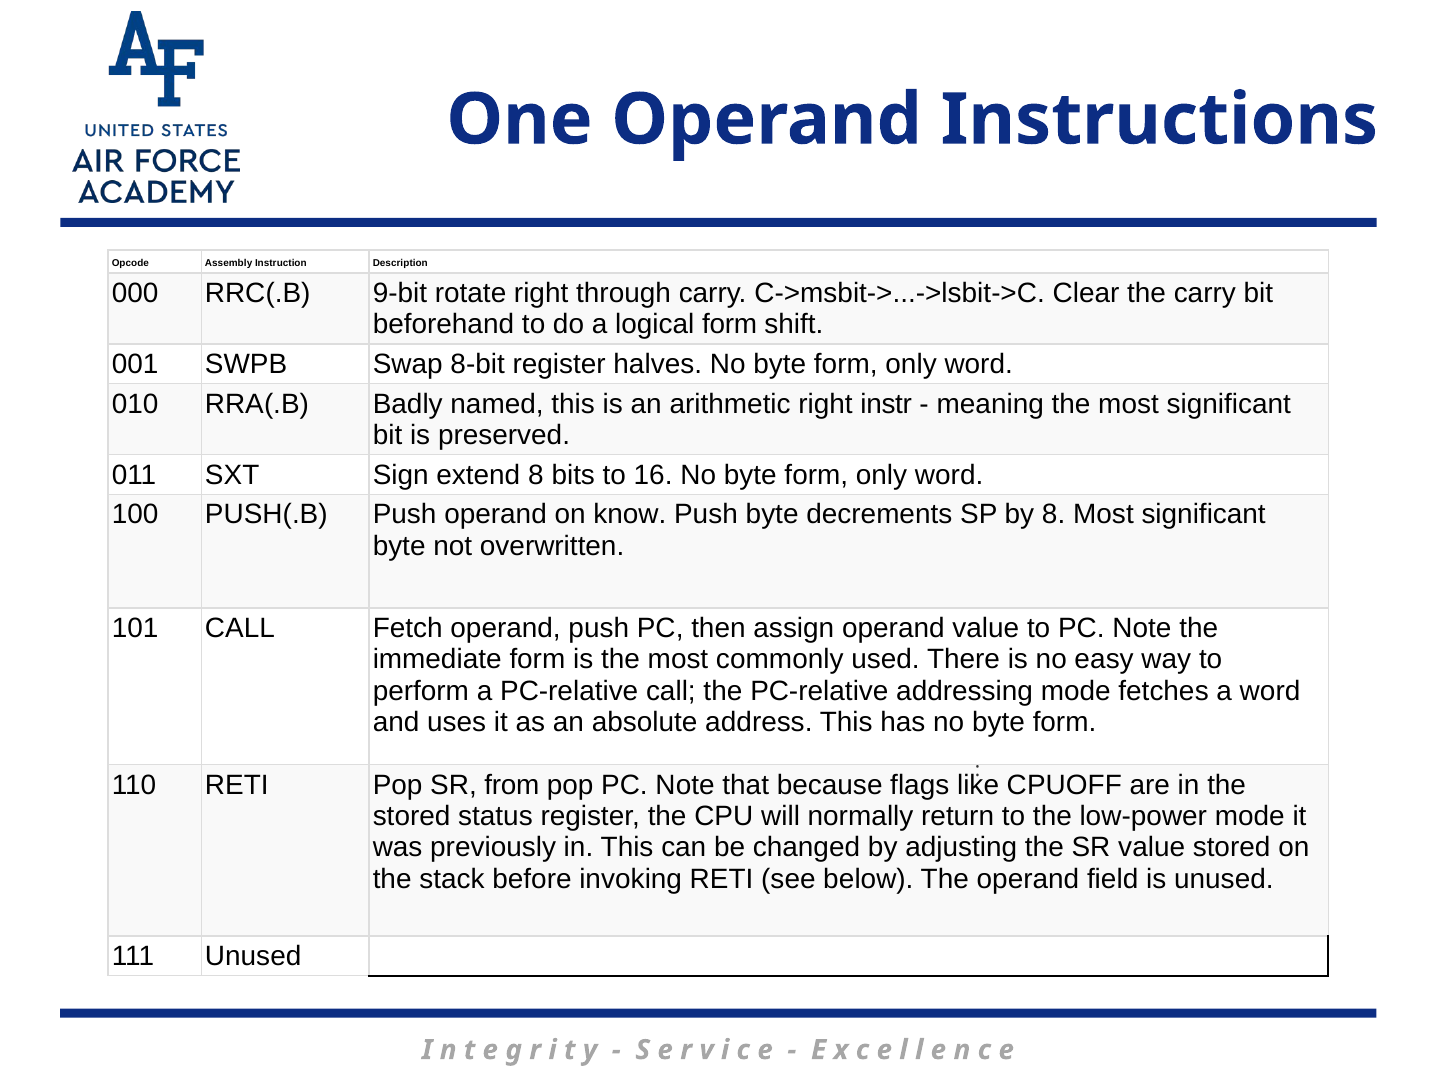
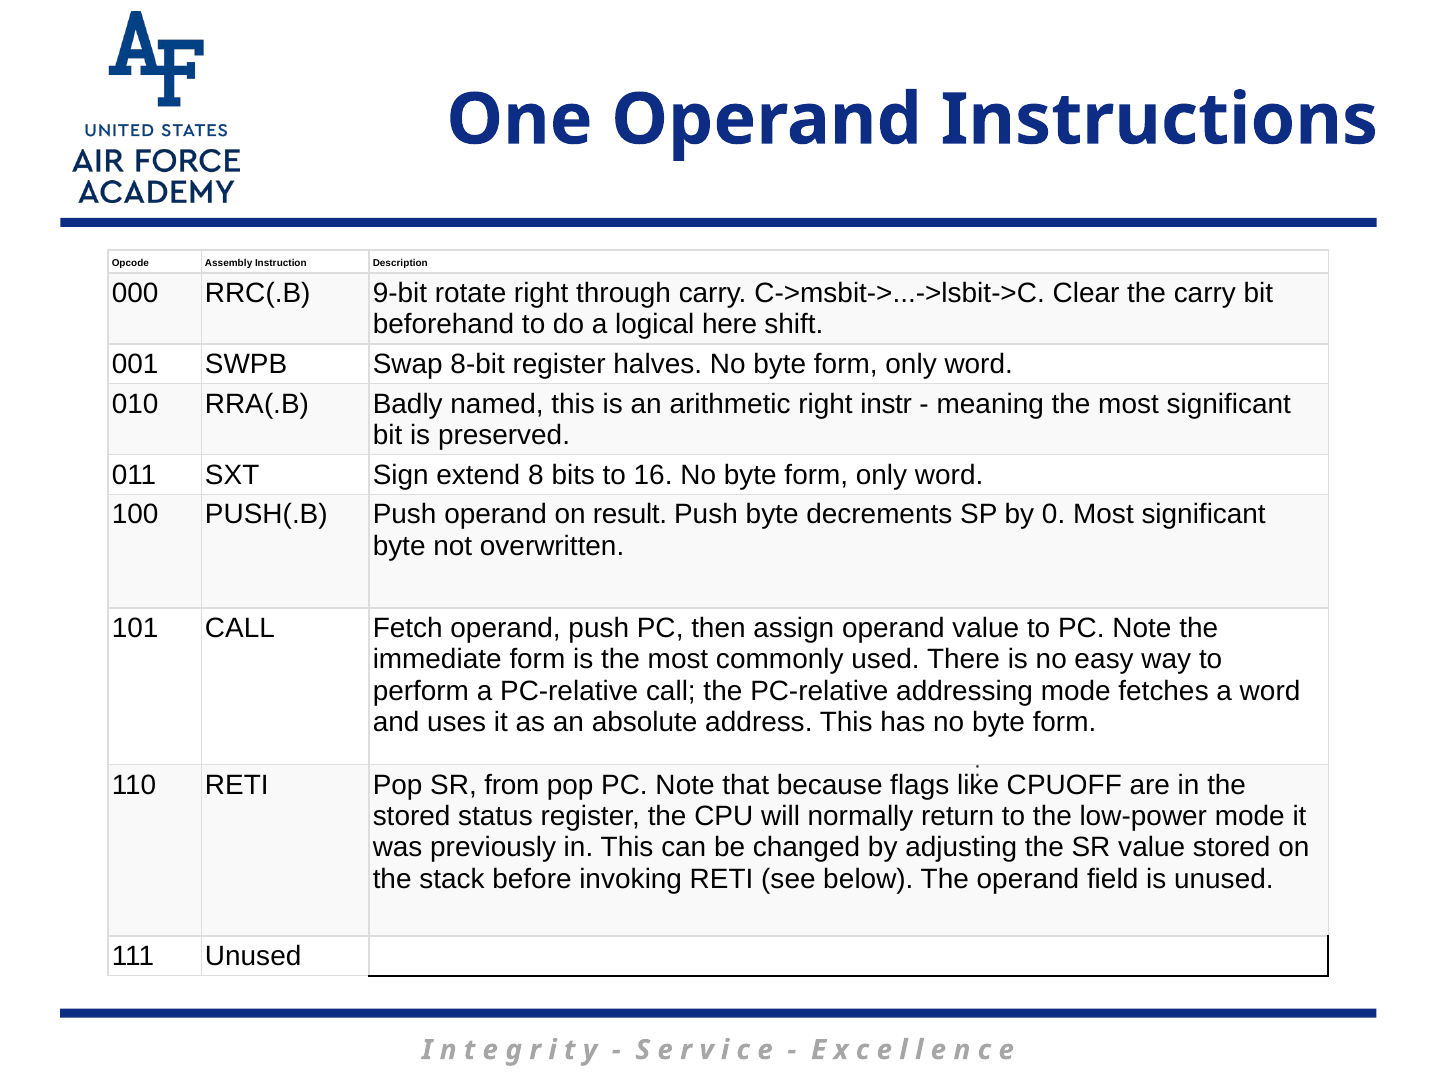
logical form: form -> here
know: know -> result
by 8: 8 -> 0
